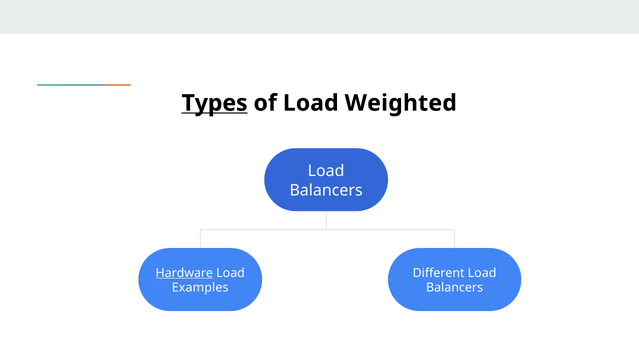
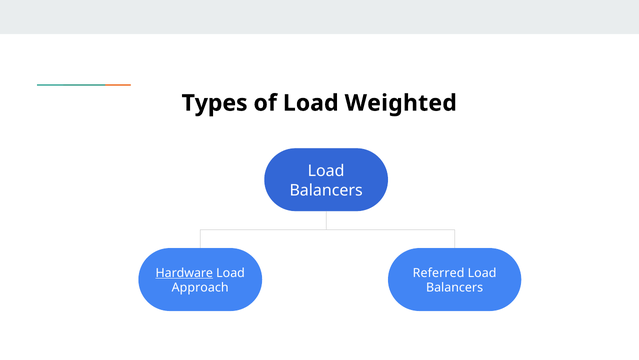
Types underline: present -> none
Different: Different -> Referred
Examples: Examples -> Approach
